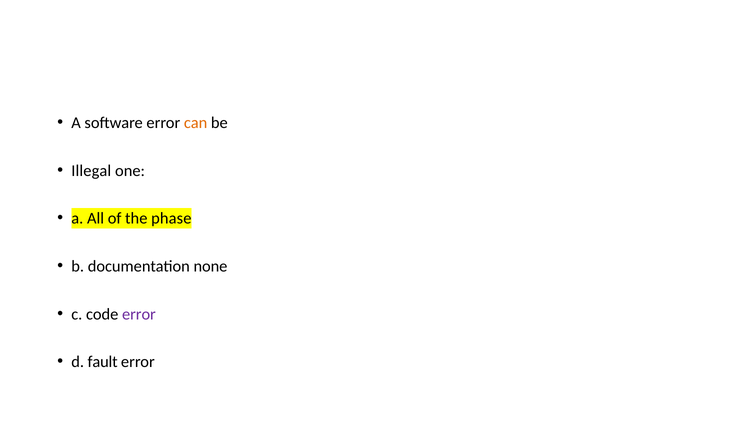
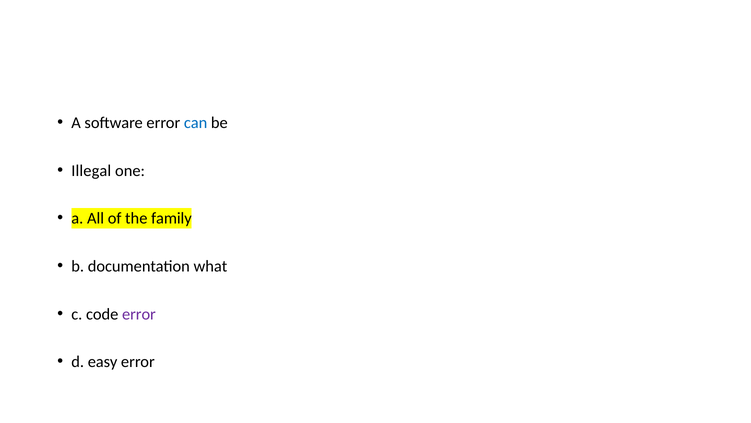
can colour: orange -> blue
phase: phase -> family
none: none -> what
fault: fault -> easy
